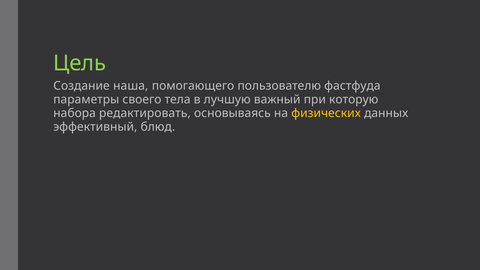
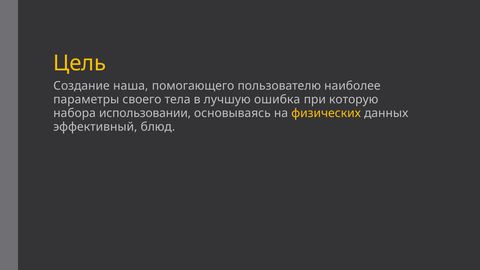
Цель colour: light green -> yellow
фастфуда: фастфуда -> наиболее
важный: важный -> ошибка
редактировать: редактировать -> использовании
